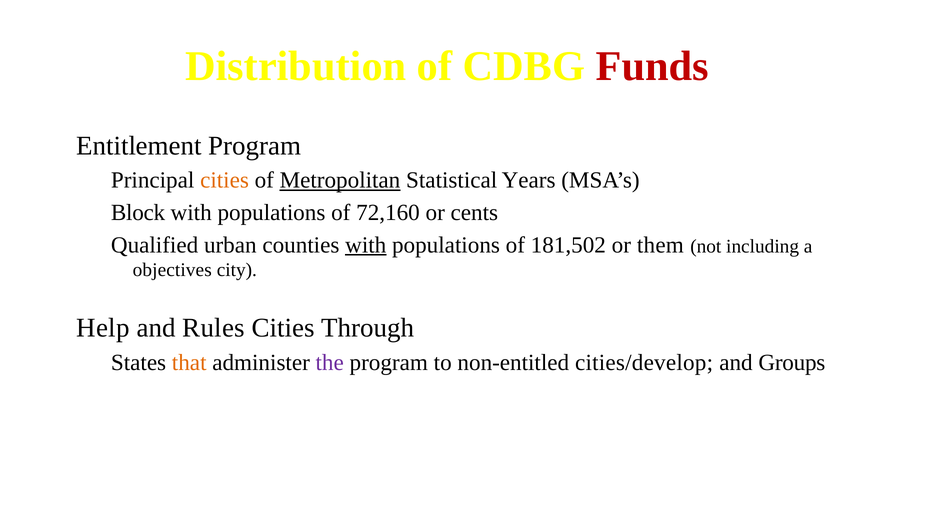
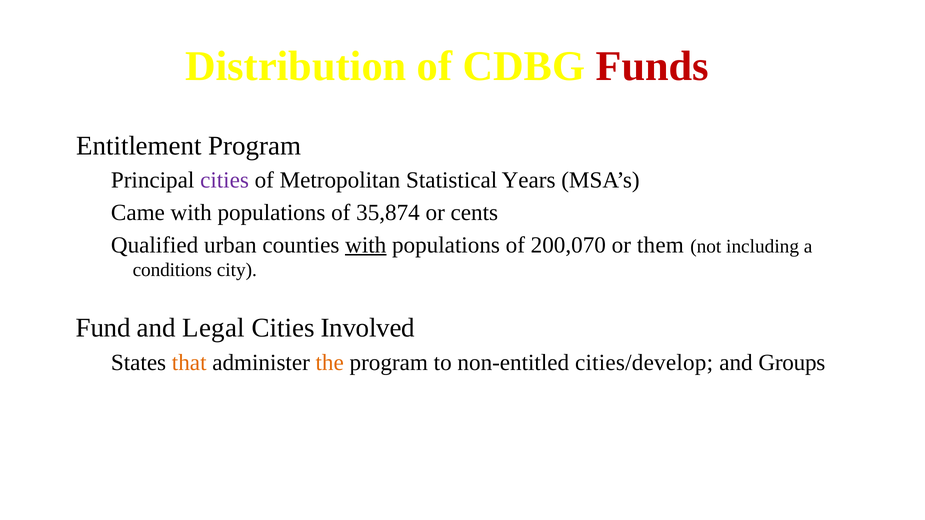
cities at (225, 180) colour: orange -> purple
Metropolitan underline: present -> none
Block: Block -> Came
72,160: 72,160 -> 35,874
181,502: 181,502 -> 200,070
objectives: objectives -> conditions
Help: Help -> Fund
Rules: Rules -> Legal
Through: Through -> Involved
the colour: purple -> orange
